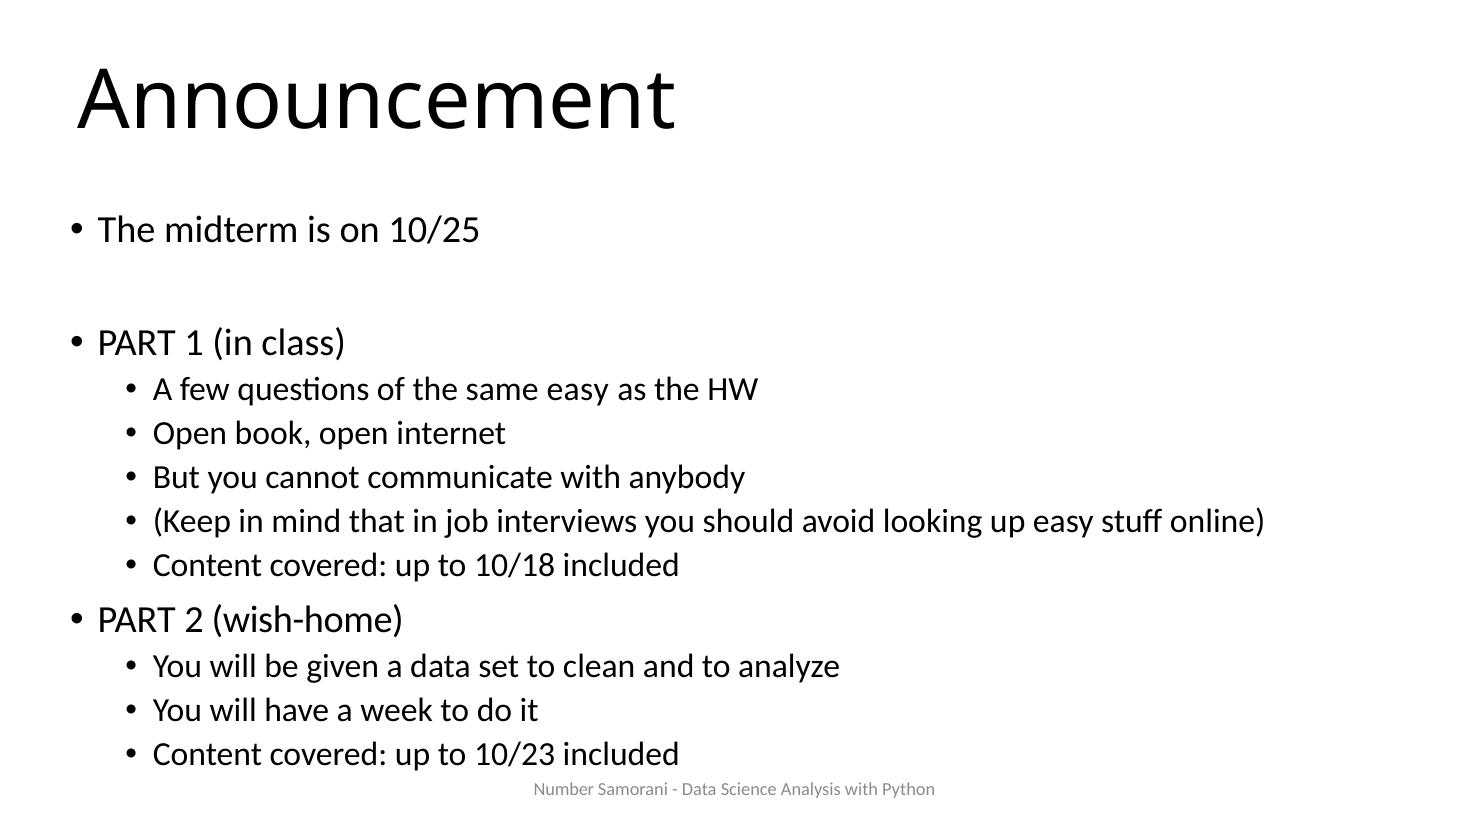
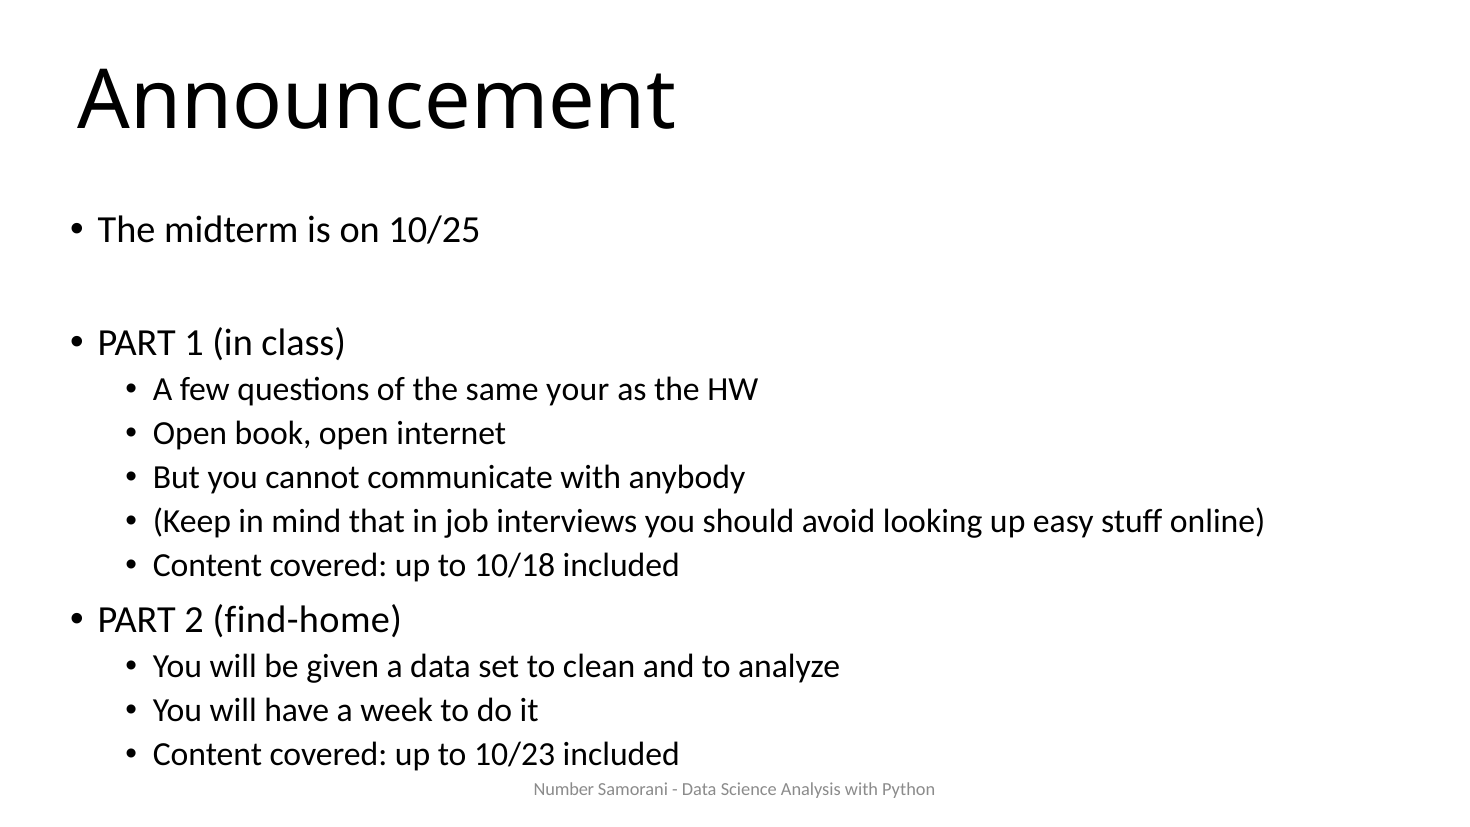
same easy: easy -> your
wish-home: wish-home -> find-home
